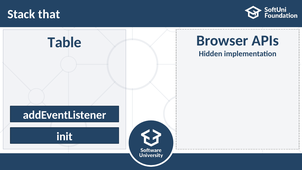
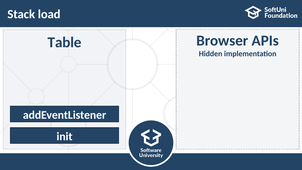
that: that -> load
